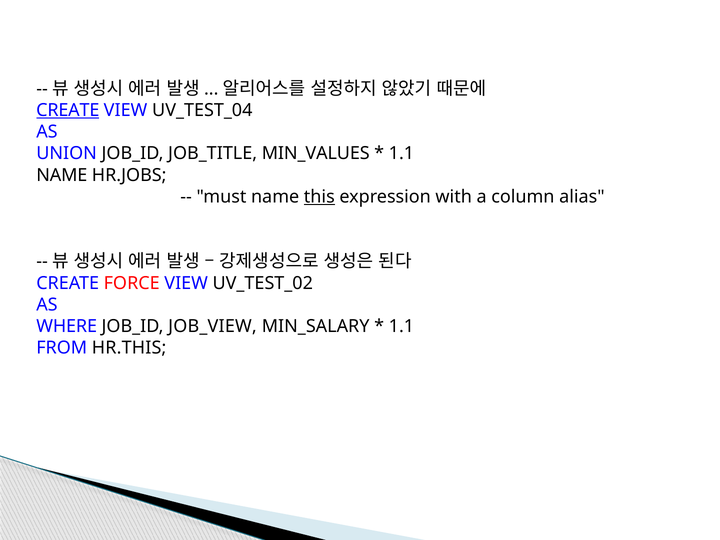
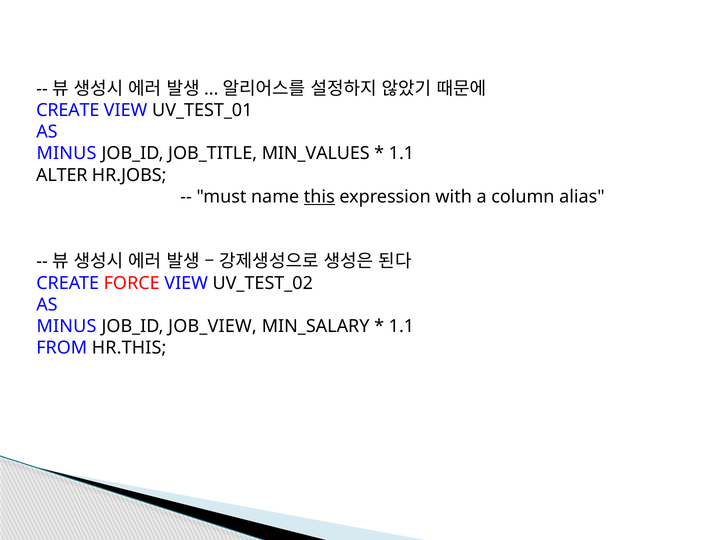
CREATE at (68, 110) underline: present -> none
UV_TEST_04: UV_TEST_04 -> UV_TEST_01
UNION at (67, 154): UNION -> MINUS
NAME at (62, 175): NAME -> ALTER
WHERE at (67, 326): WHERE -> MINUS
